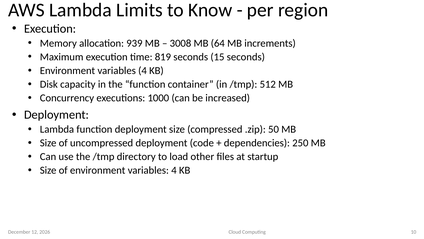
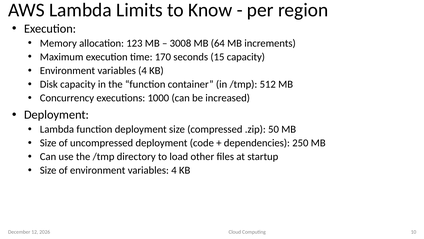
939: 939 -> 123
819: 819 -> 170
15 seconds: seconds -> capacity
